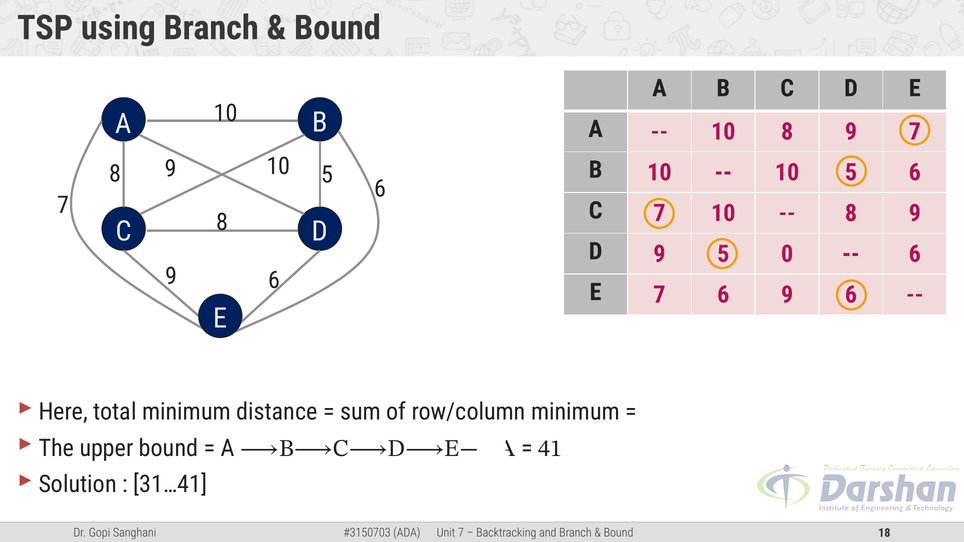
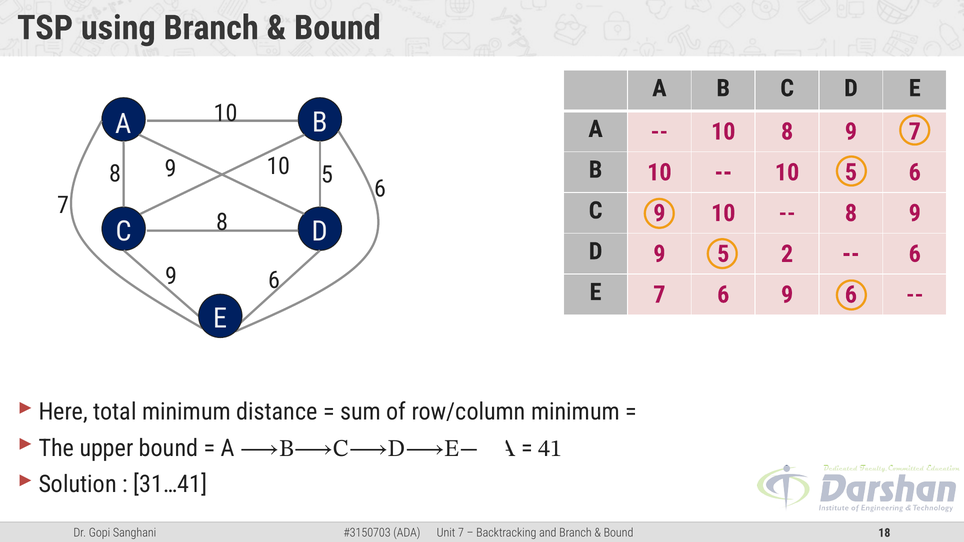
C 7: 7 -> 9
0: 0 -> 2
